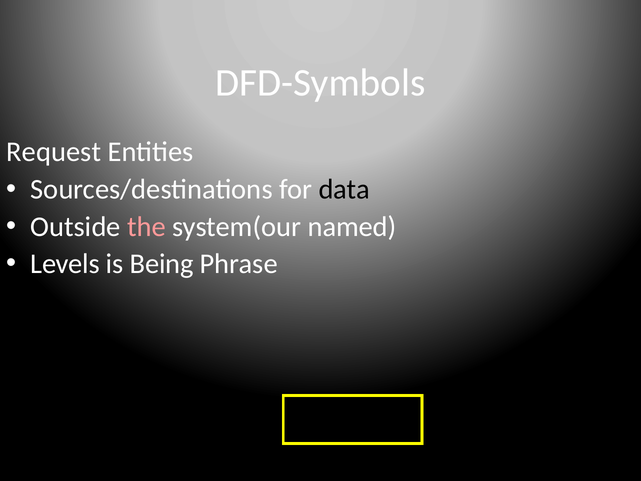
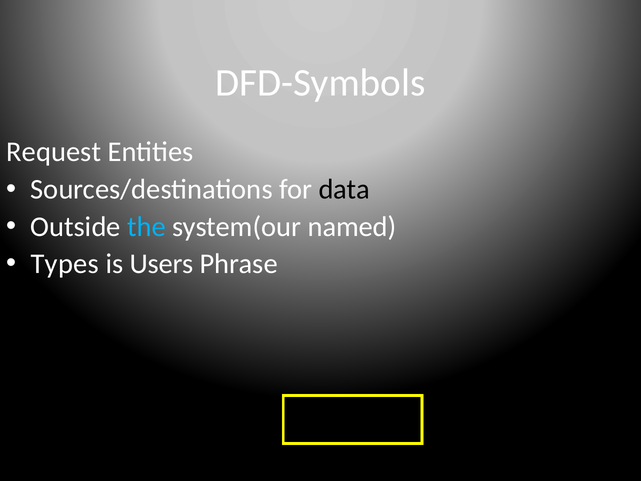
the colour: pink -> light blue
Levels: Levels -> Types
Being: Being -> Users
